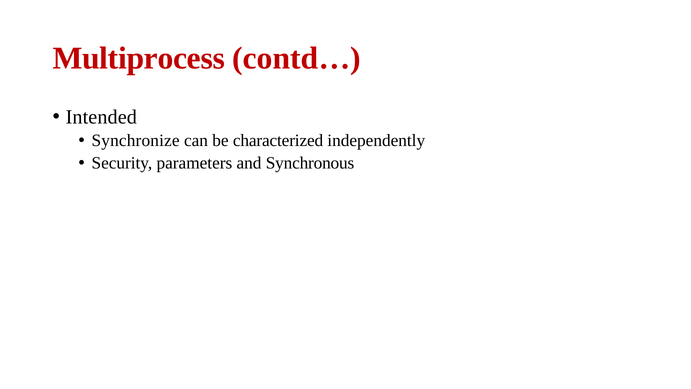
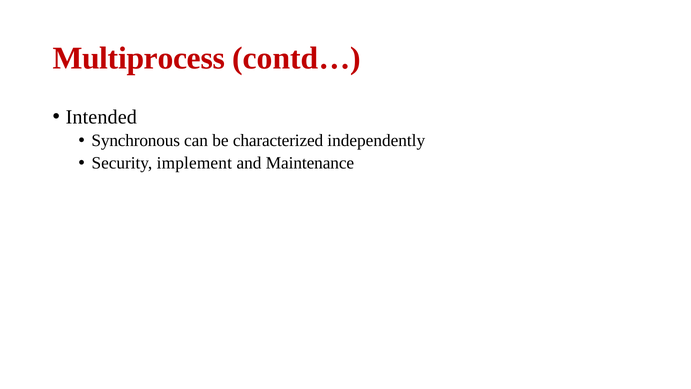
Synchronize: Synchronize -> Synchronous
parameters: parameters -> implement
Synchronous: Synchronous -> Maintenance
